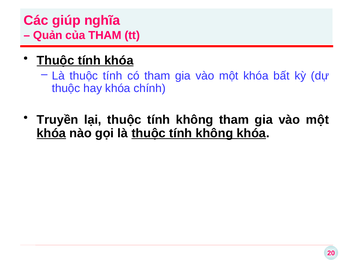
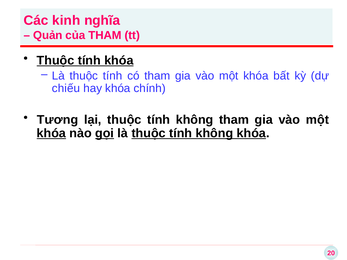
giúp: giúp -> kinh
thuộc at (66, 88): thuộc -> chiếu
Truyền: Truyền -> Tương
gọi underline: none -> present
